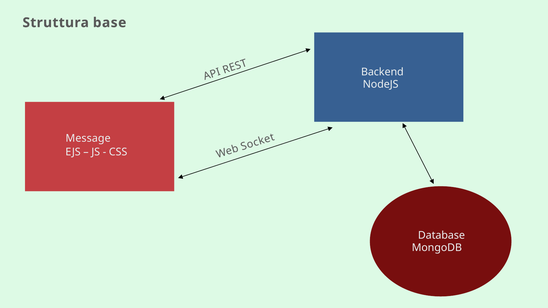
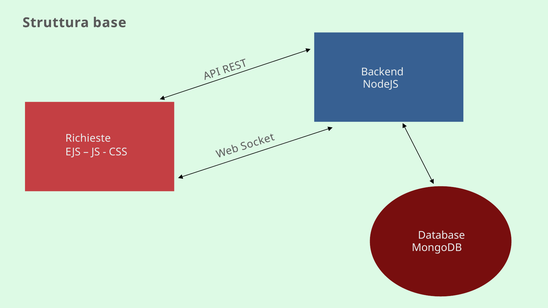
Message: Message -> Richieste
